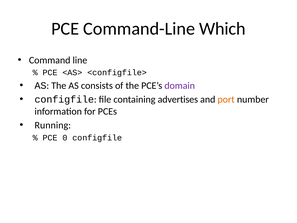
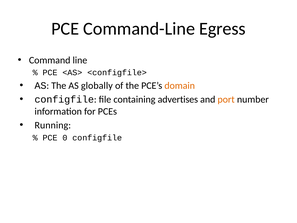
Which: Which -> Egress
consists: consists -> globally
domain colour: purple -> orange
